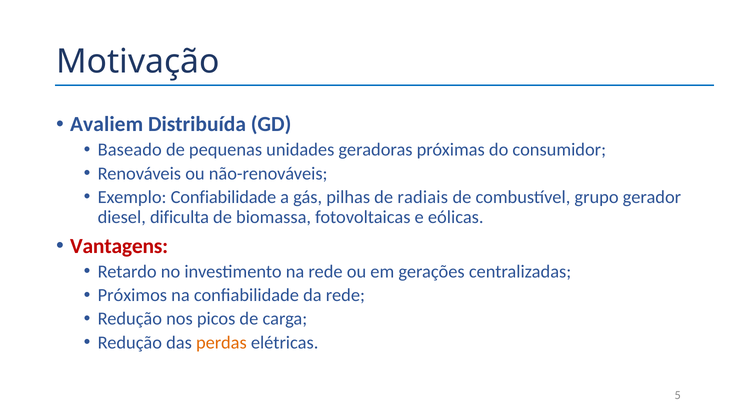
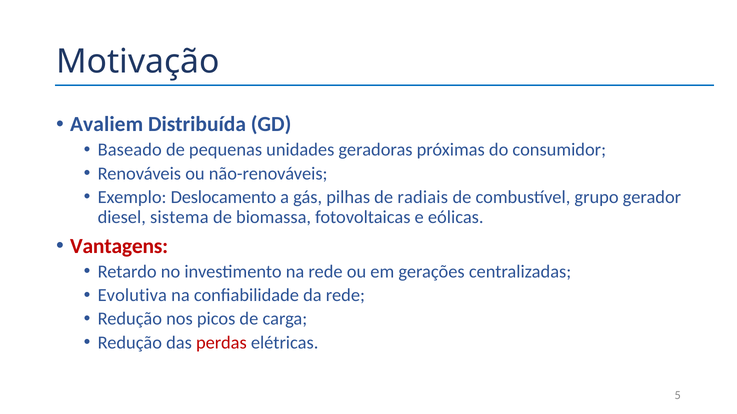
Exemplo Confiabilidade: Confiabilidade -> Deslocamento
dificulta: dificulta -> sistema
Próximos: Próximos -> Evolutiva
perdas colour: orange -> red
